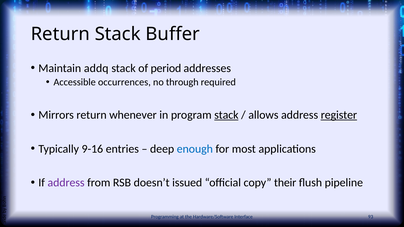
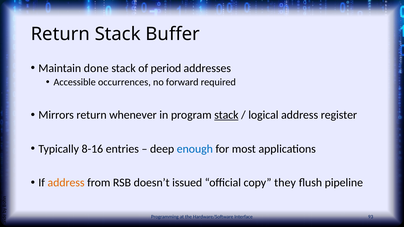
addq: addq -> done
through: through -> forward
allows: allows -> logical
register underline: present -> none
9-16: 9-16 -> 8-16
address at (66, 183) colour: purple -> orange
their: their -> they
